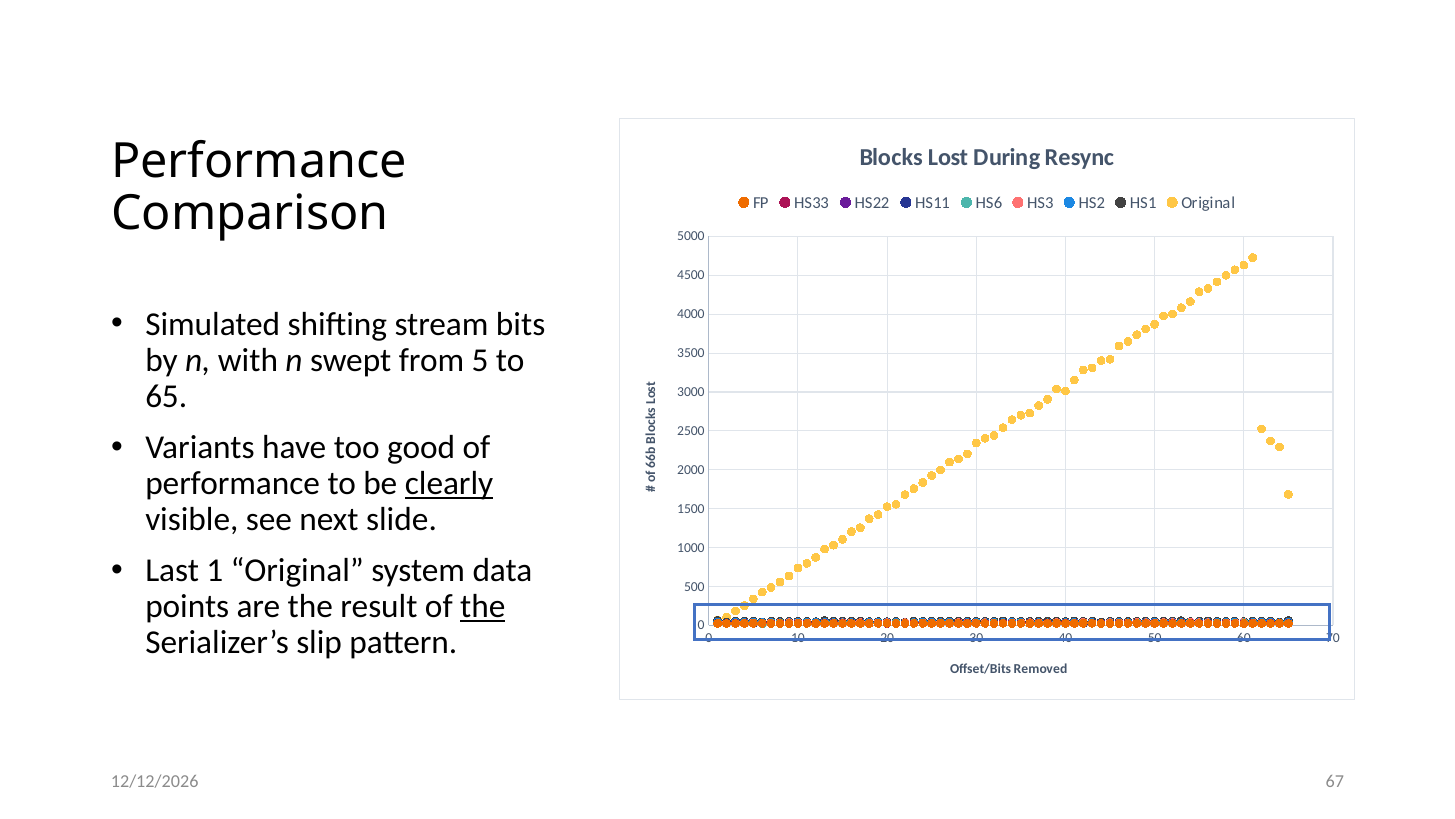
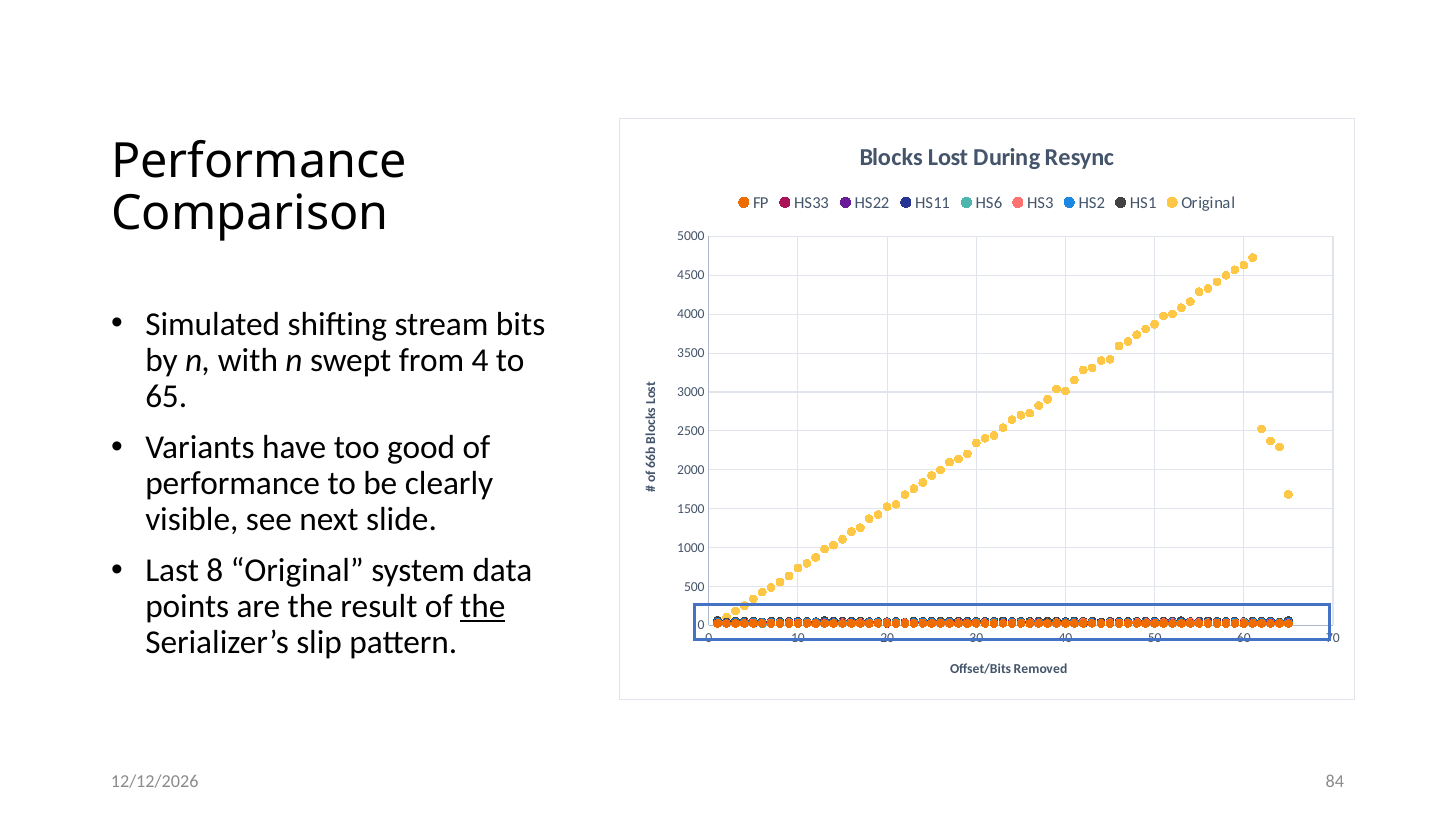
5: 5 -> 4
clearly underline: present -> none
1: 1 -> 8
67: 67 -> 84
